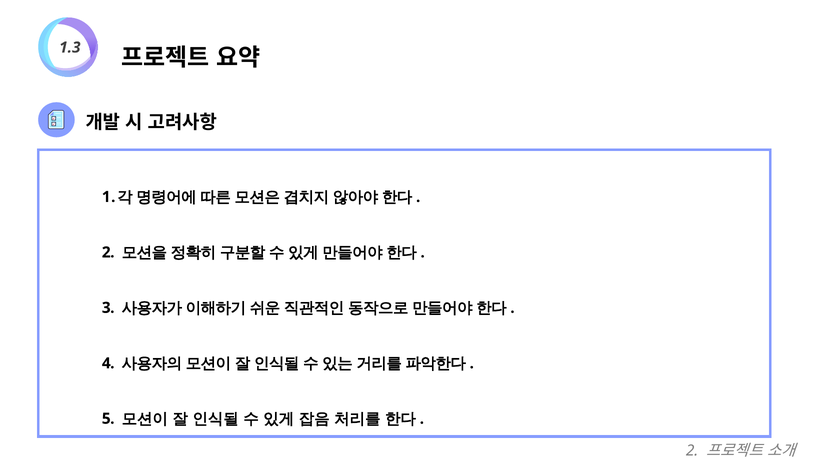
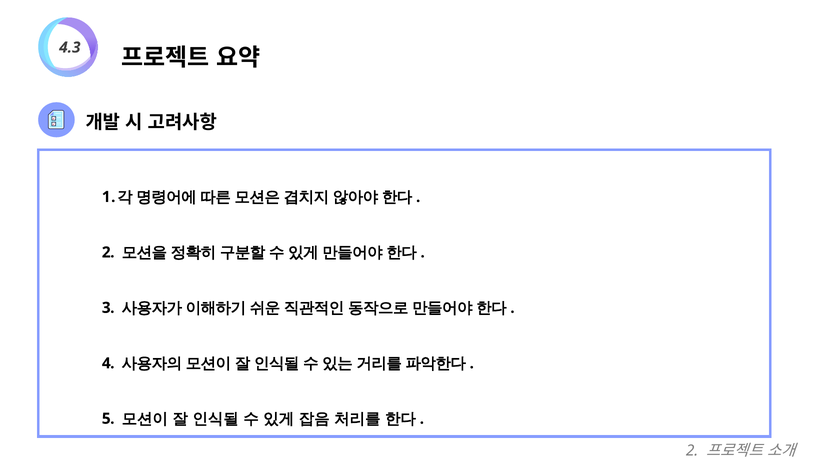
1.3: 1.3 -> 4.3
